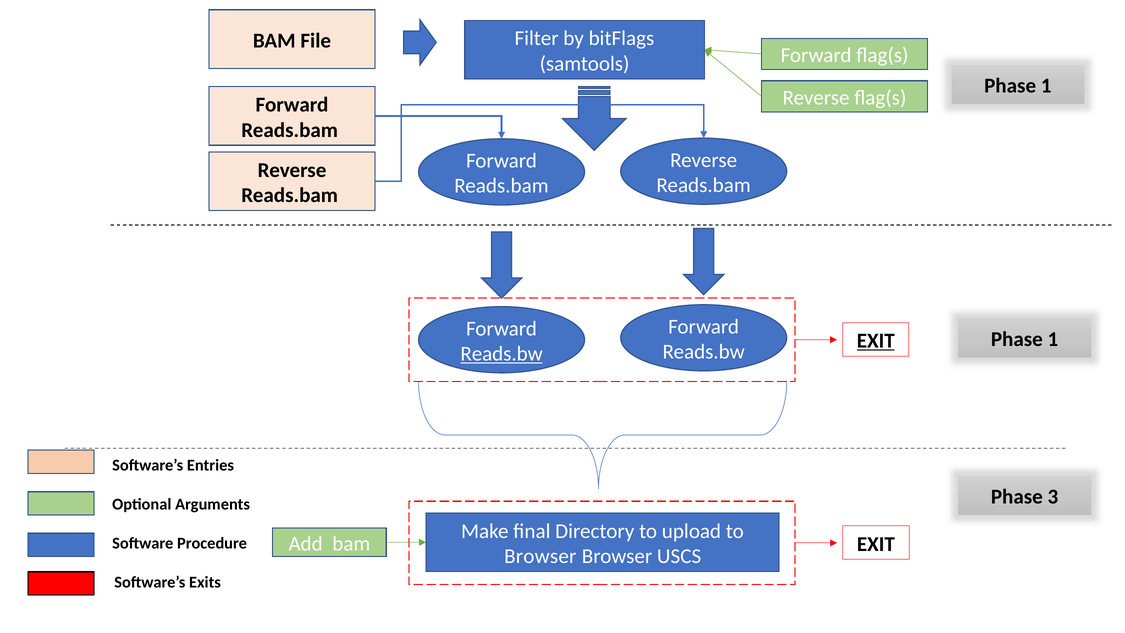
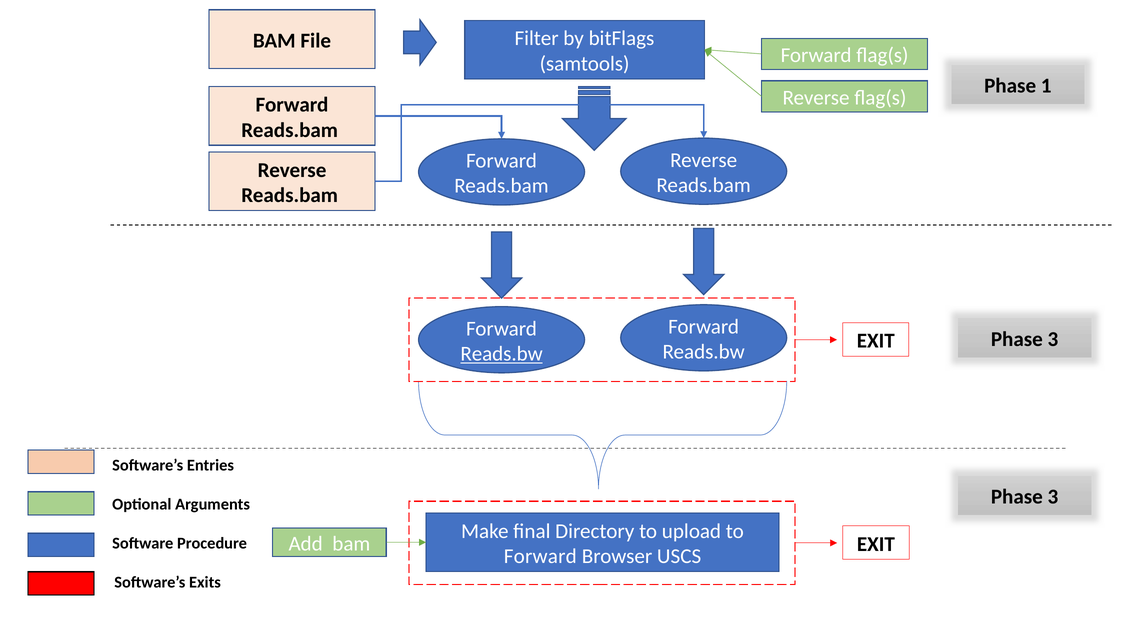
1 at (1053, 339): 1 -> 3
EXIT at (876, 341) underline: present -> none
Browser at (540, 556): Browser -> Forward
